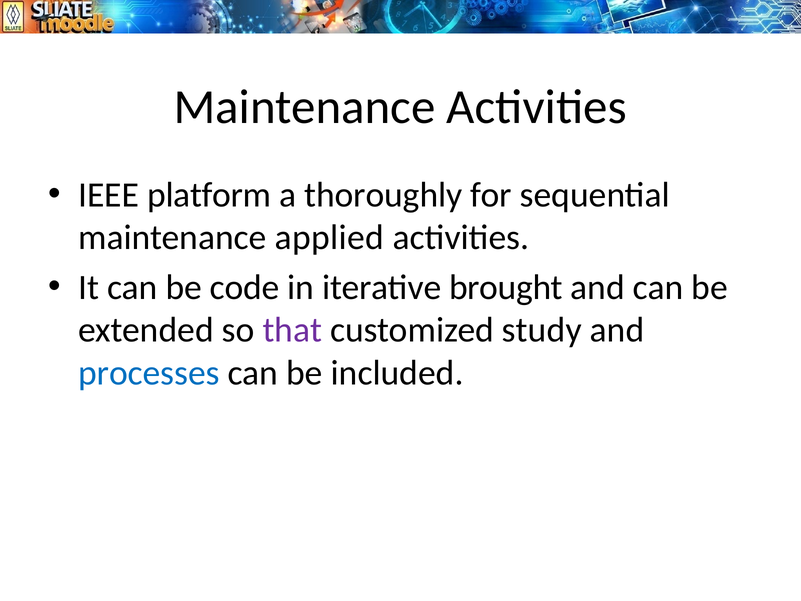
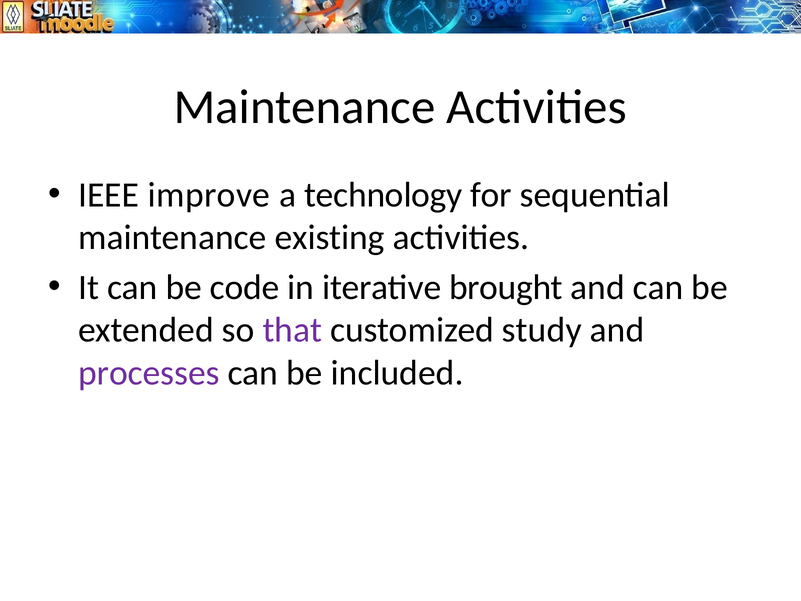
platform: platform -> improve
thoroughly: thoroughly -> technology
applied: applied -> existing
processes colour: blue -> purple
